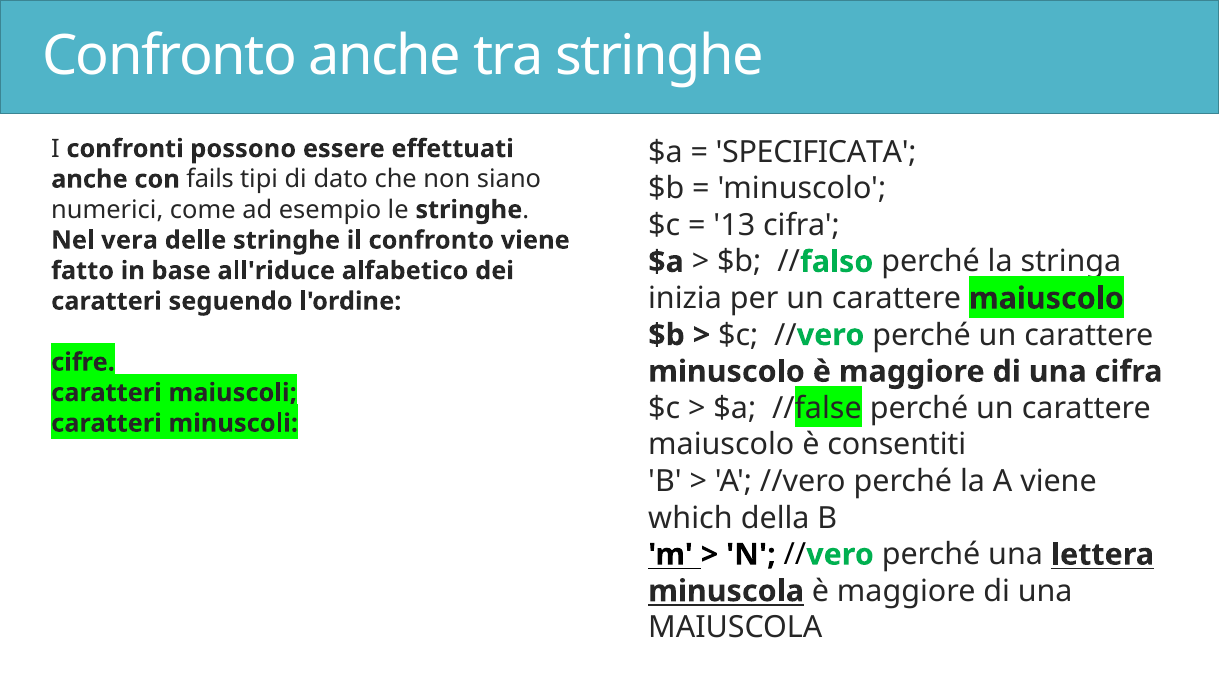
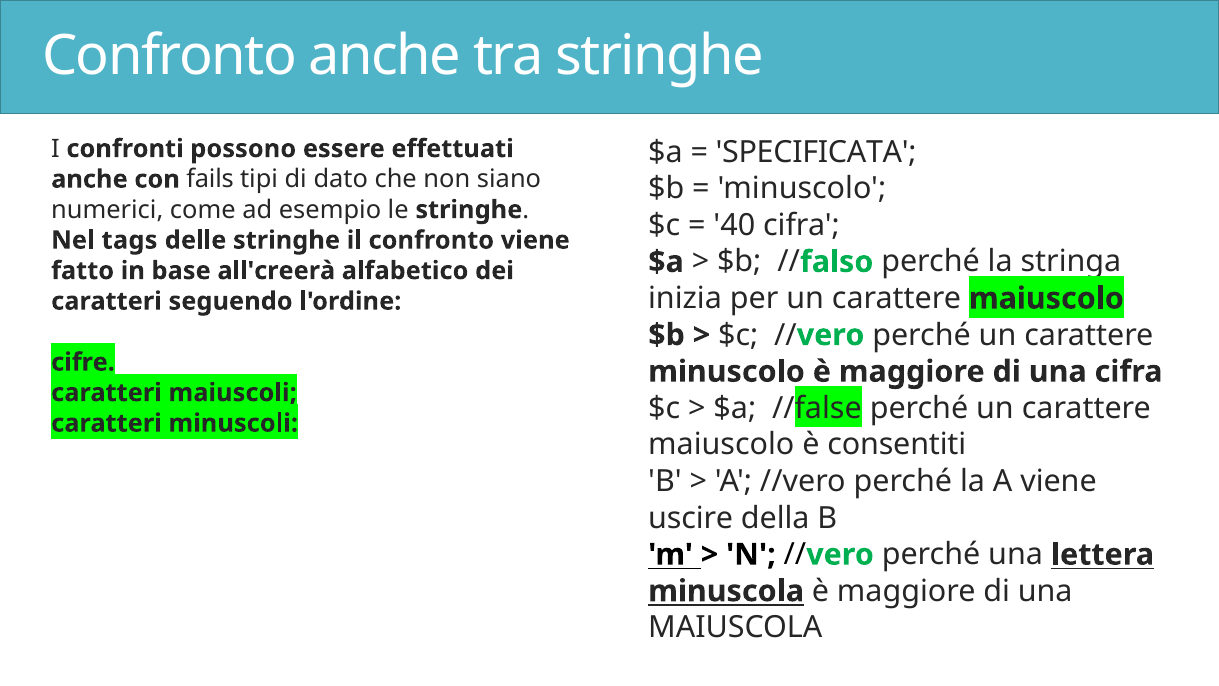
13: 13 -> 40
vera: vera -> tags
all'riduce: all'riduce -> all'creerà
which: which -> uscire
